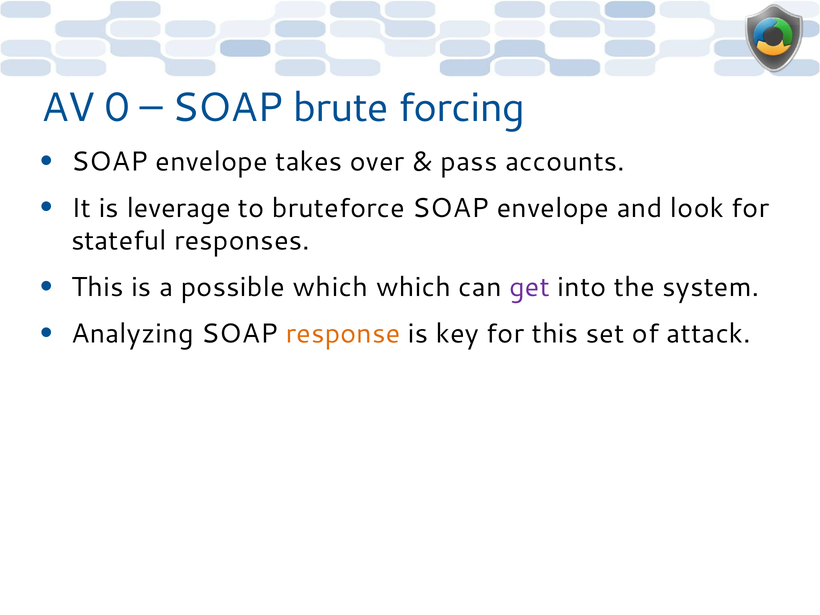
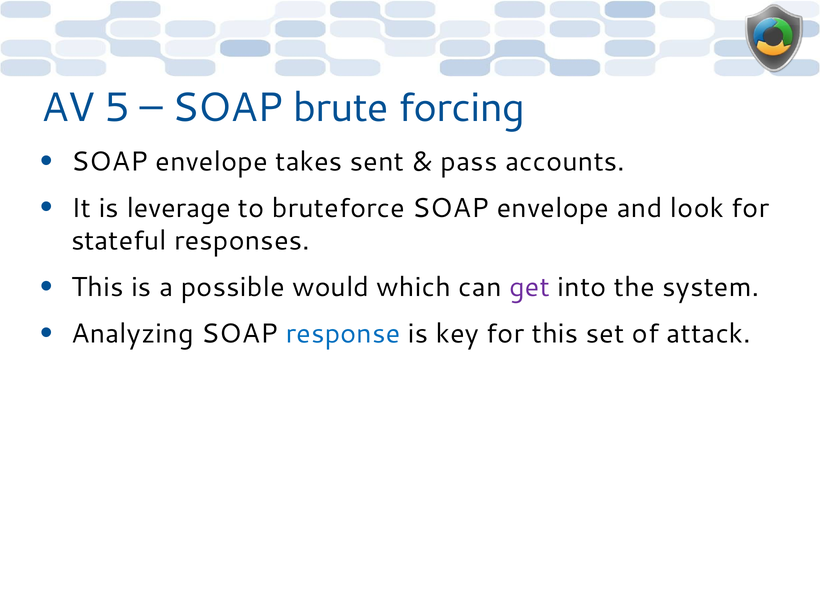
0: 0 -> 5
over: over -> sent
possible which: which -> would
response colour: orange -> blue
